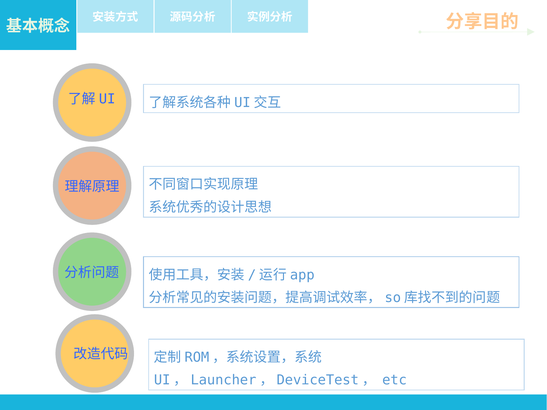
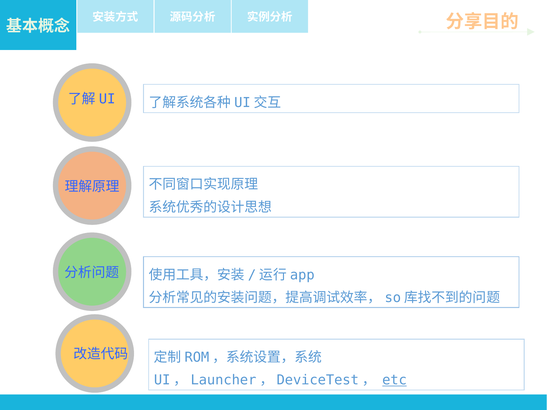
etc underline: none -> present
